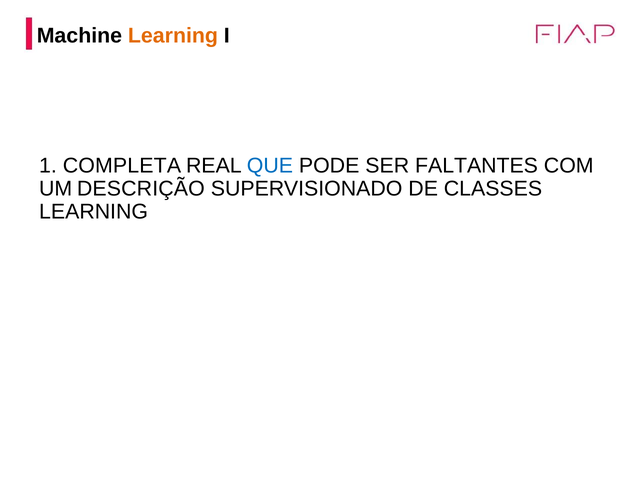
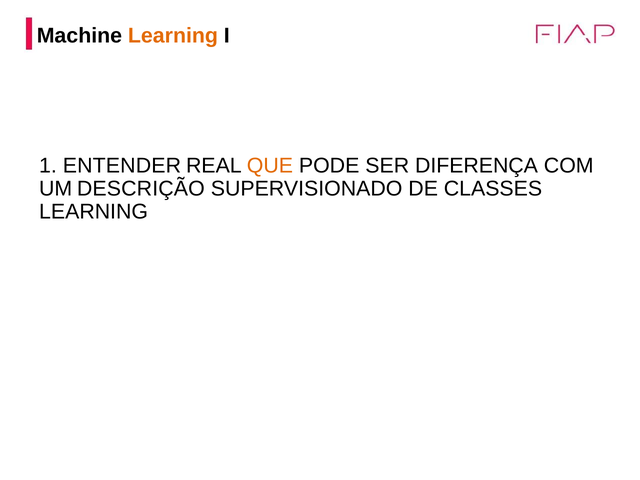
COMPLETA: COMPLETA -> ENTENDER
QUE colour: blue -> orange
FALTANTES: FALTANTES -> DIFERENÇA
